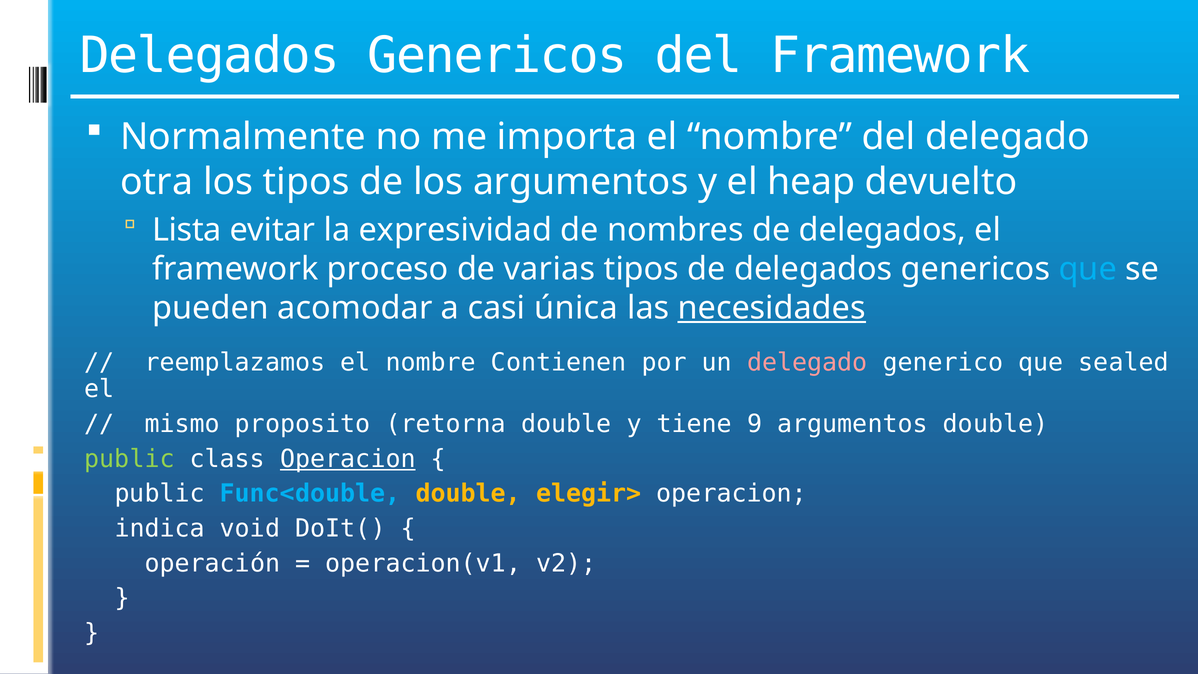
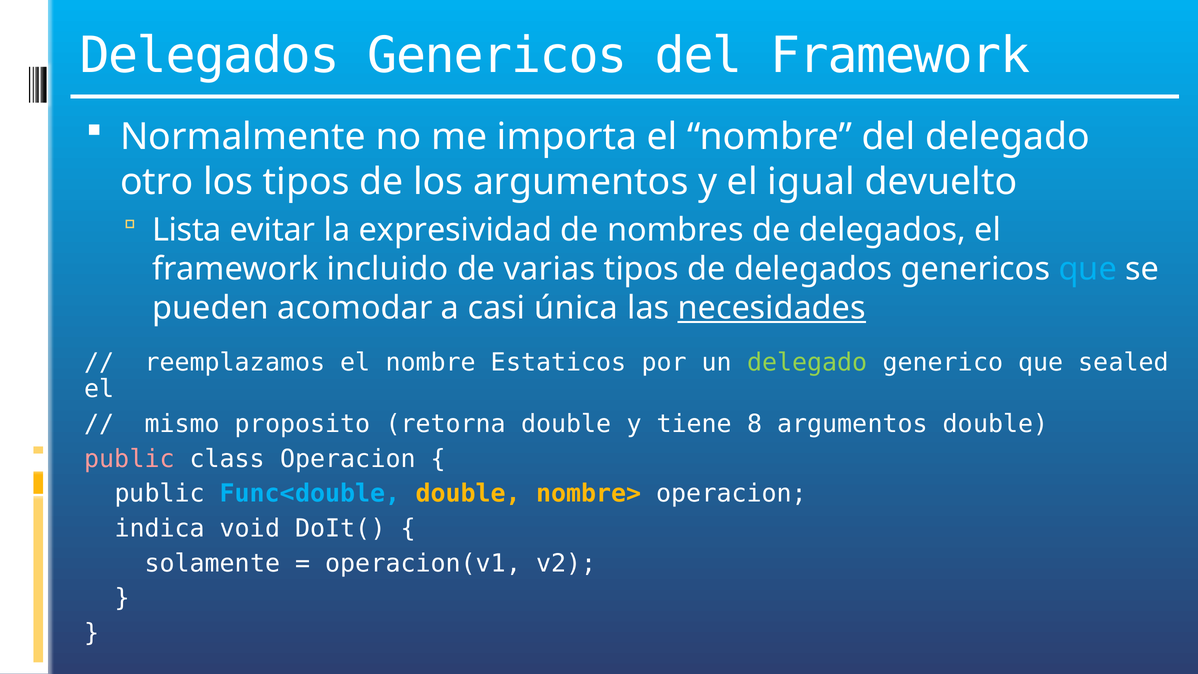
otra: otra -> otro
heap: heap -> igual
proceso: proceso -> incluido
Contienen: Contienen -> Estaticos
delegado at (807, 362) colour: pink -> light green
9: 9 -> 8
public at (130, 459) colour: light green -> pink
Operacion at (348, 459) underline: present -> none
elegir>: elegir> -> nombre>
operación: operación -> solamente
